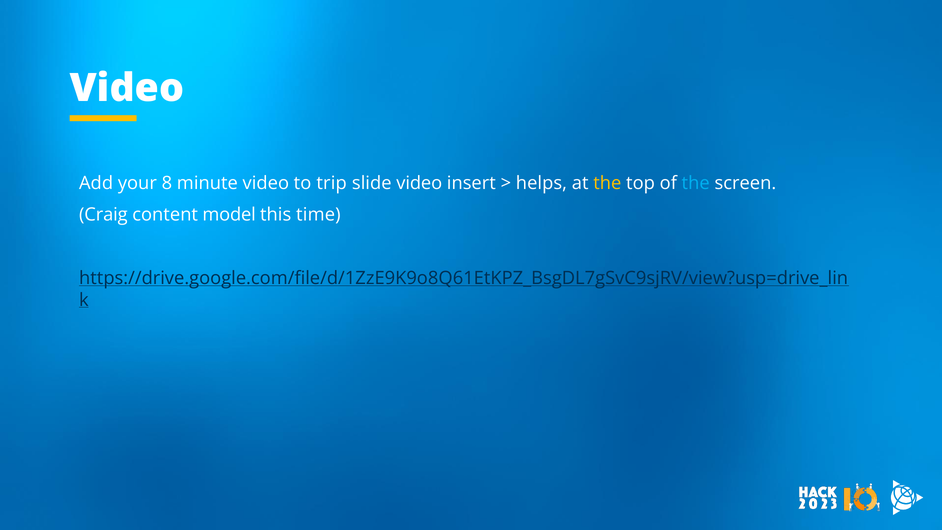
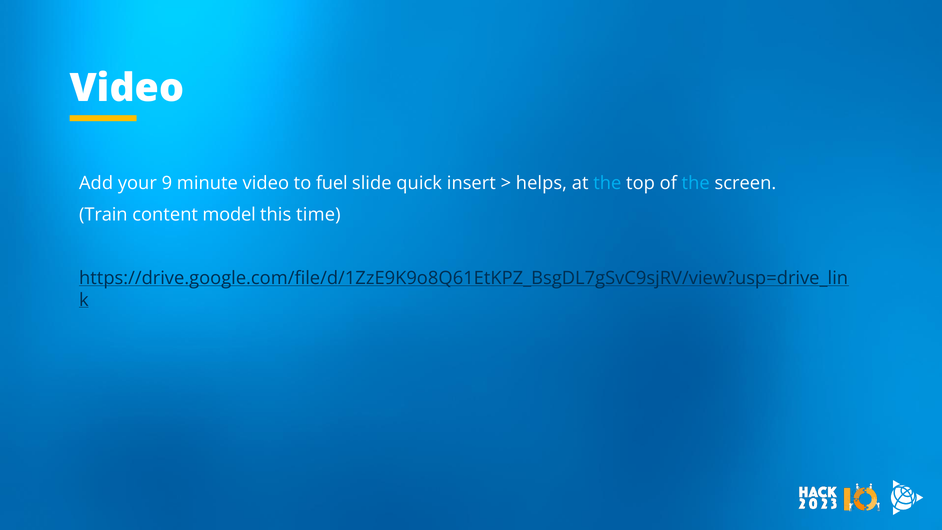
8: 8 -> 9
trip: trip -> fuel
slide video: video -> quick
the at (607, 183) colour: yellow -> light blue
Craig: Craig -> Train
